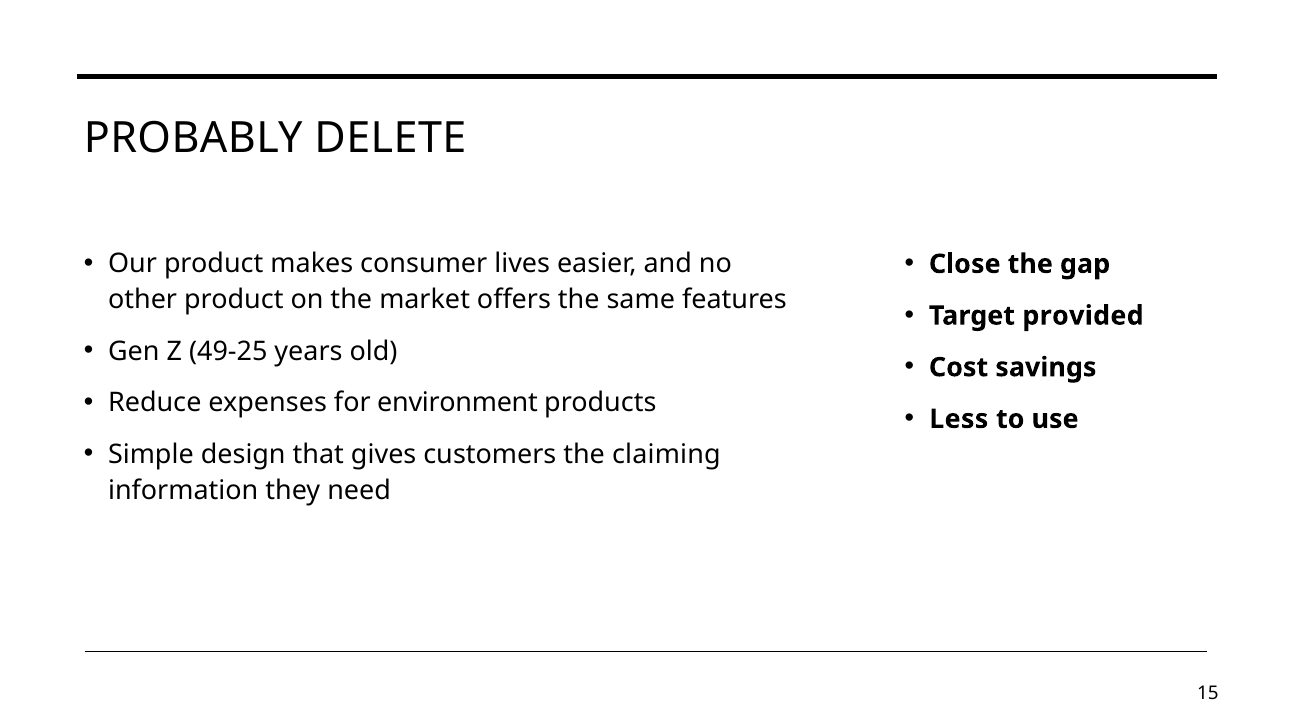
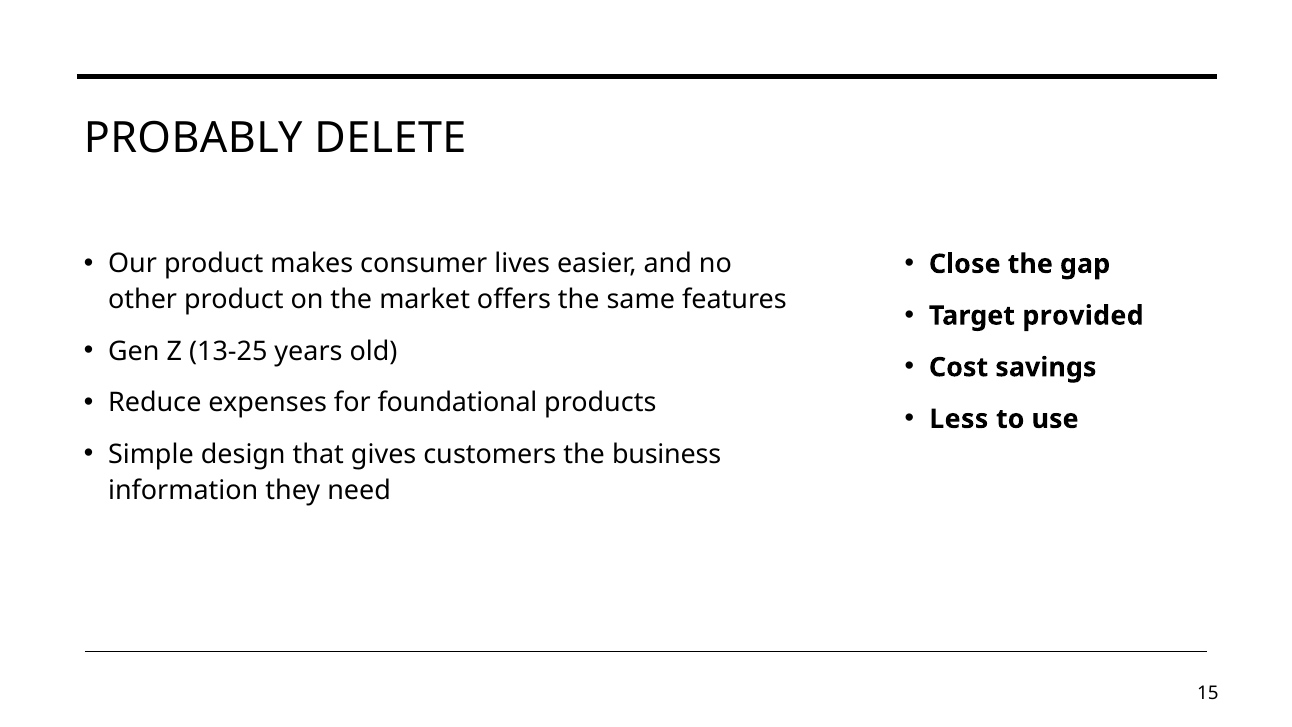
49-25: 49-25 -> 13-25
environment: environment -> foundational
claiming: claiming -> business
